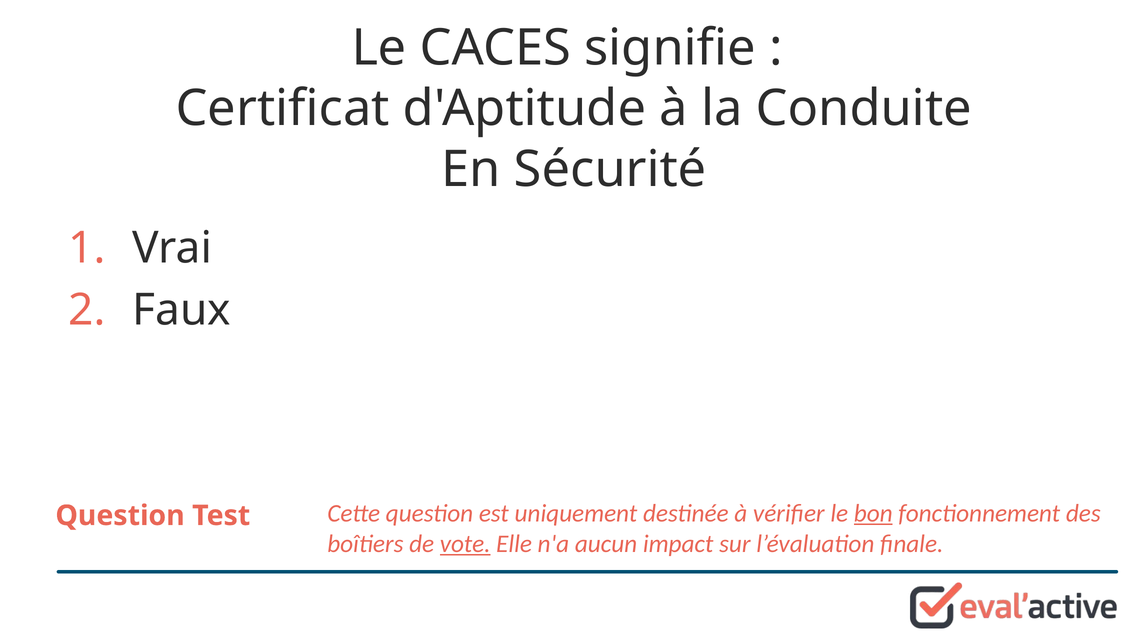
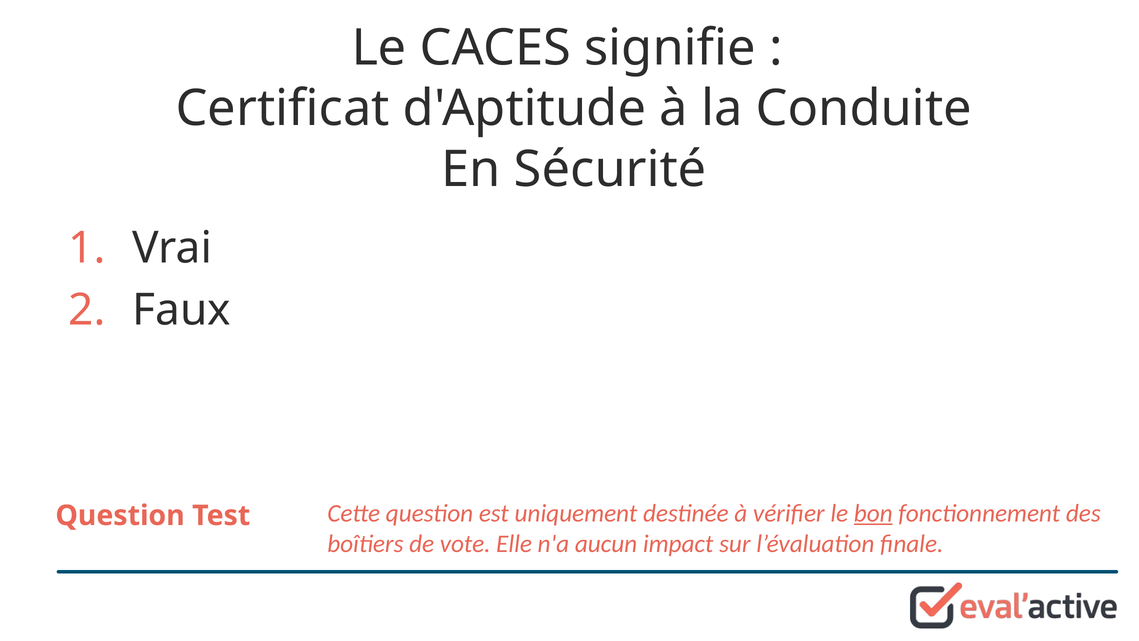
vote underline: present -> none
